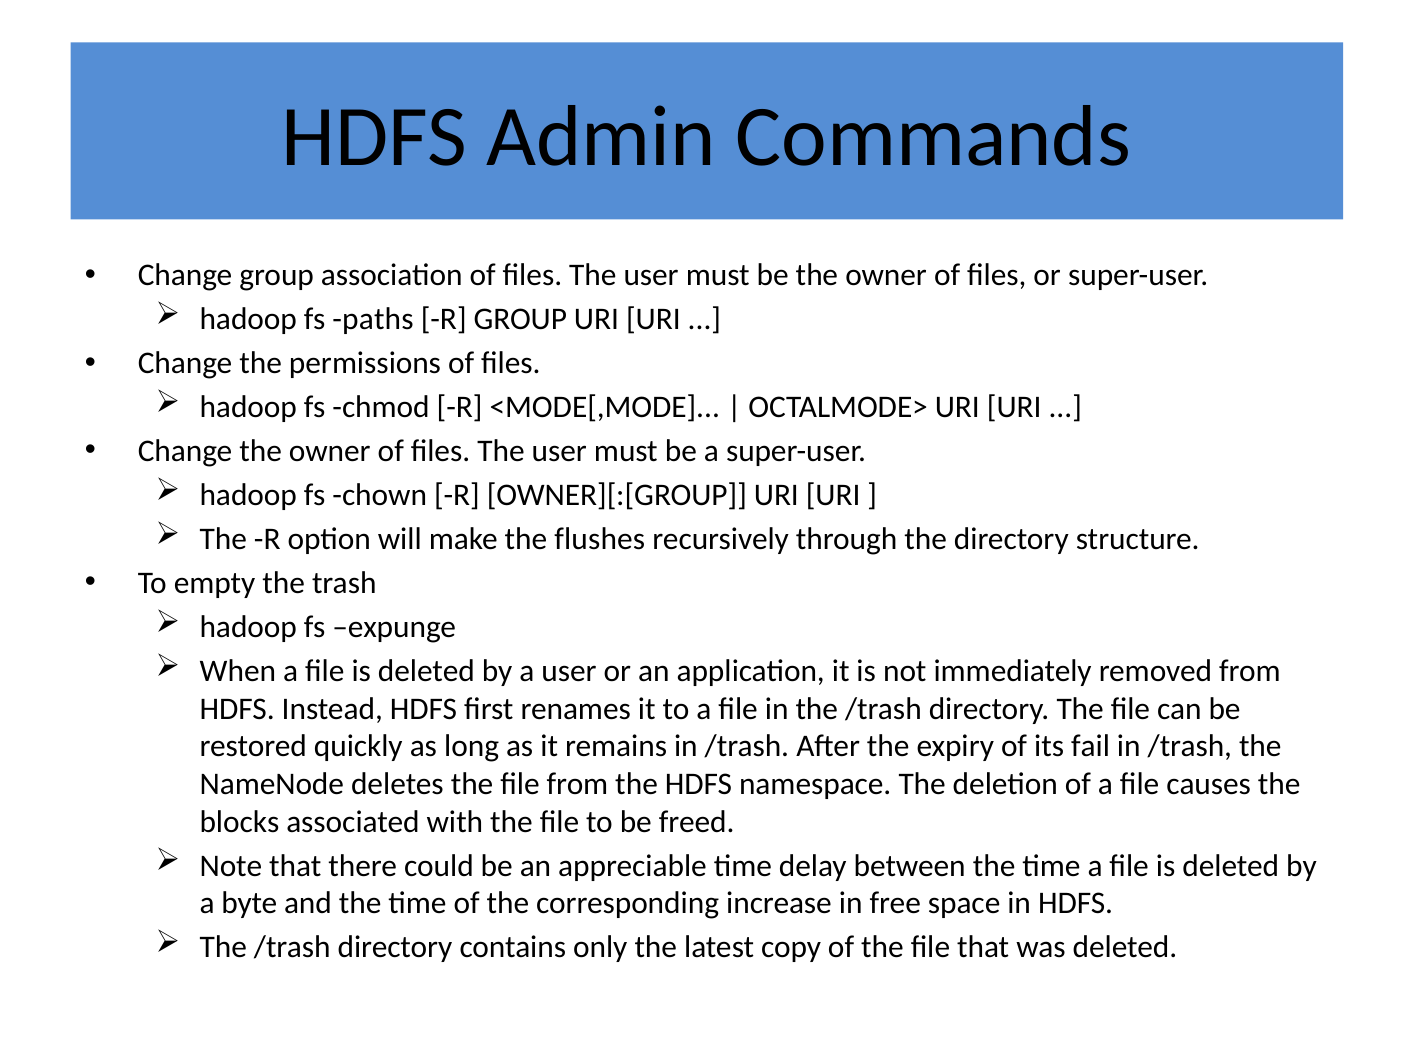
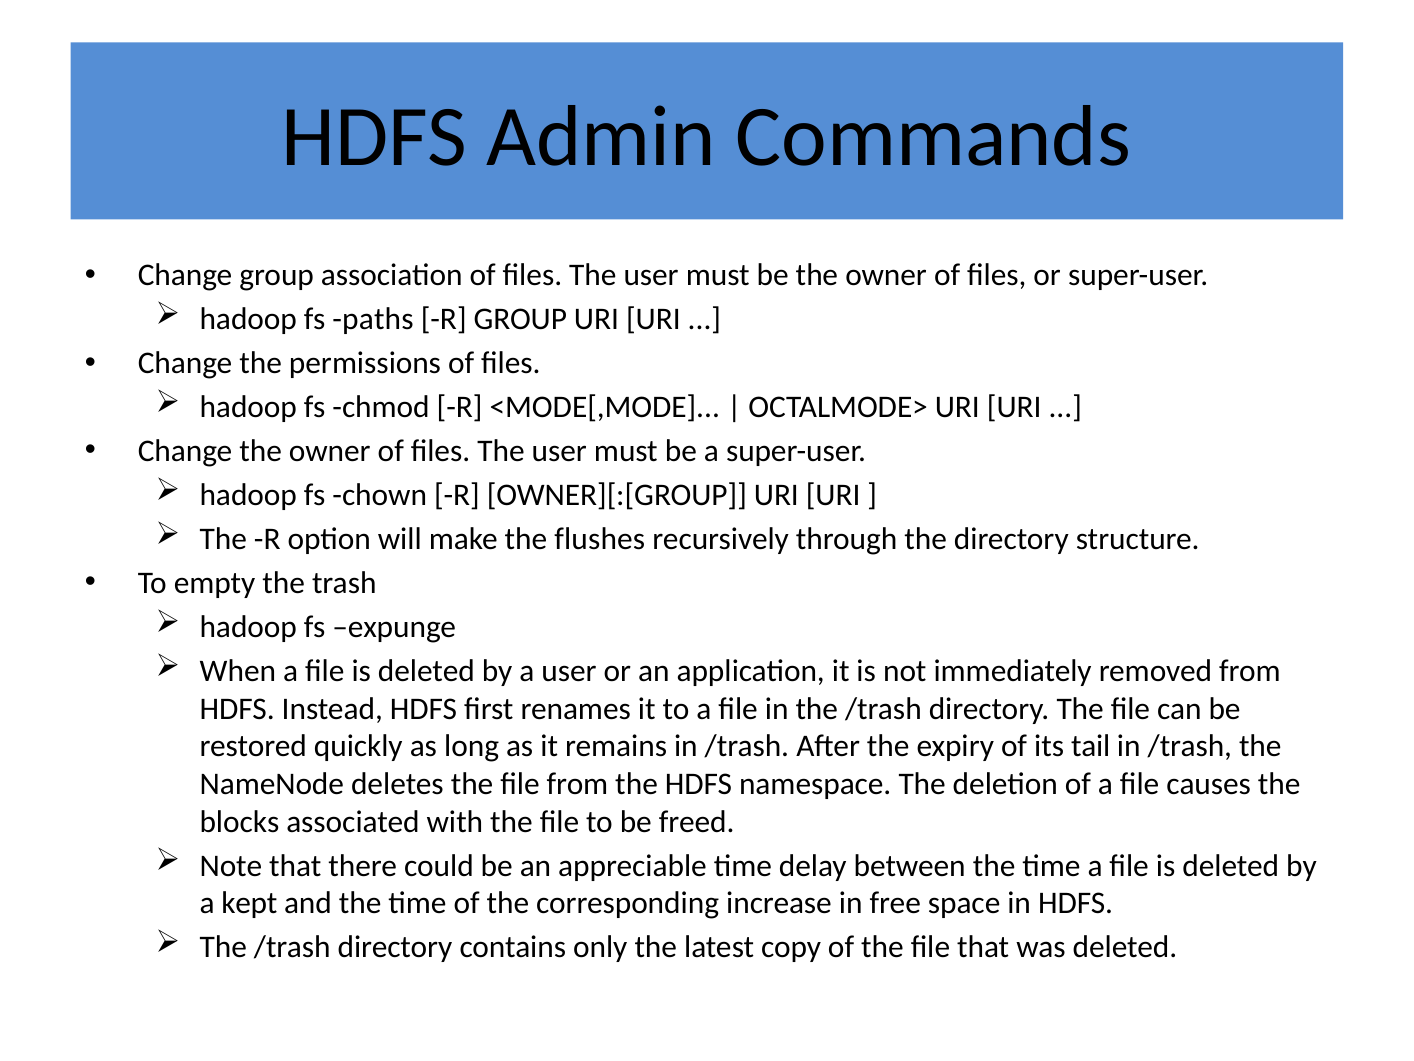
fail: fail -> tail
byte: byte -> kept
